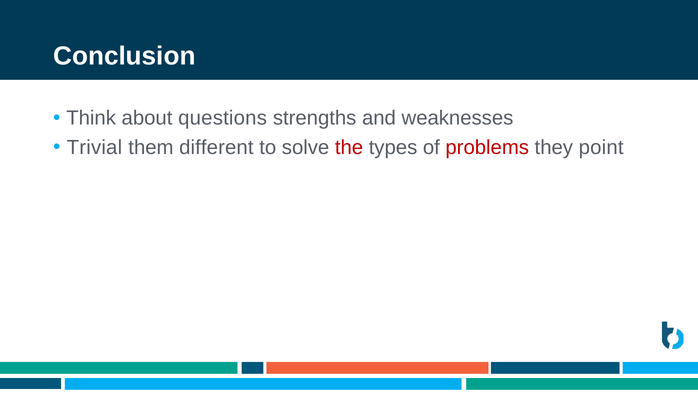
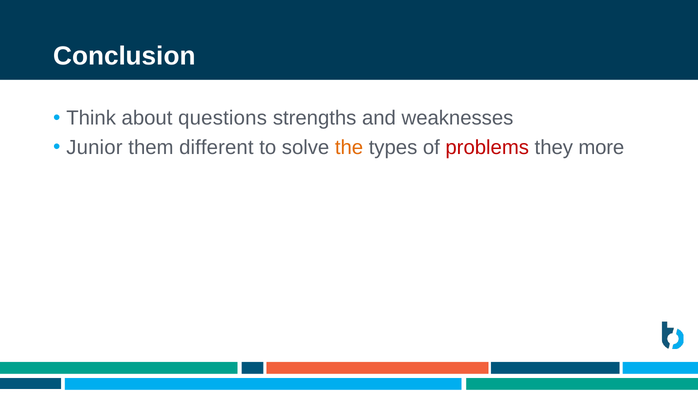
Trivial: Trivial -> Junior
the colour: red -> orange
point: point -> more
